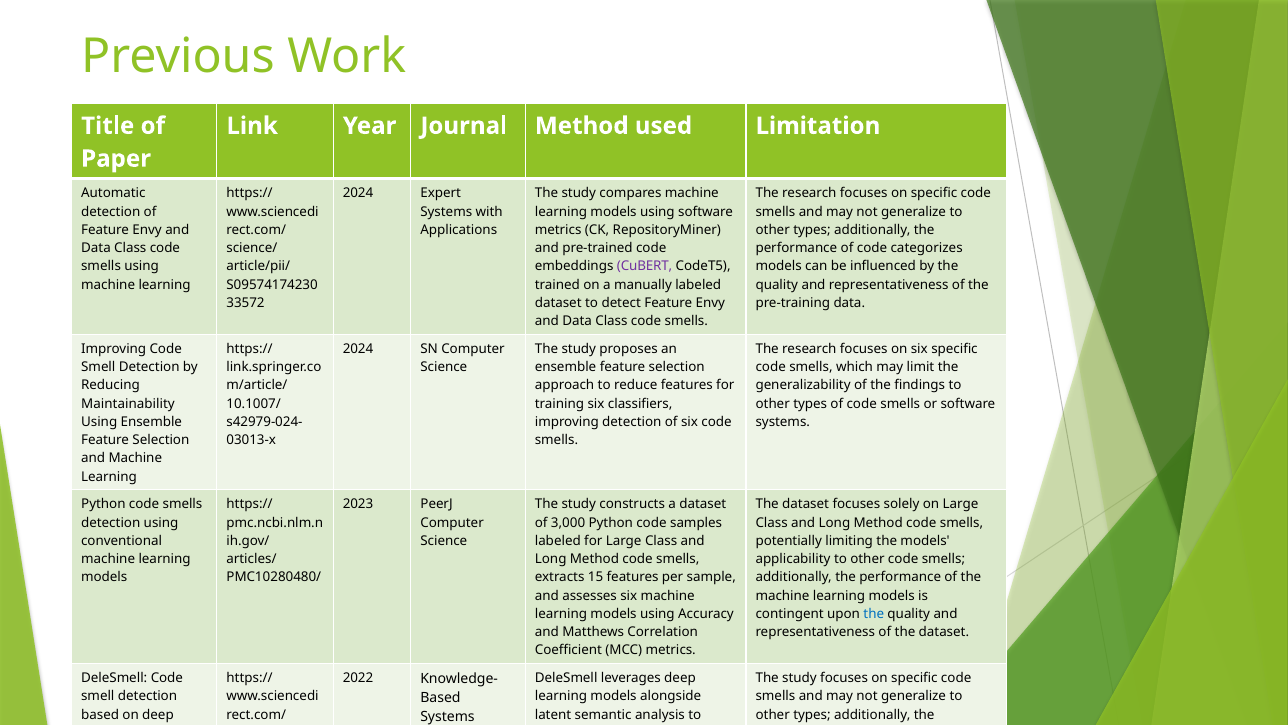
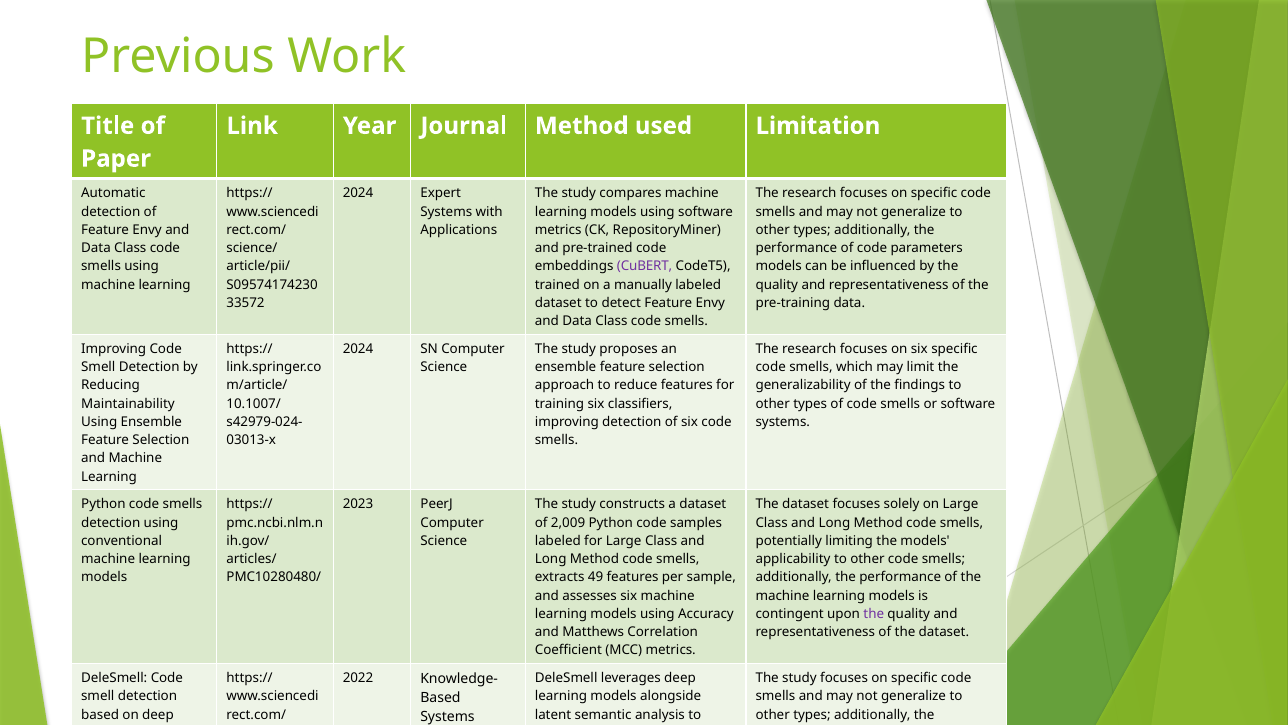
categorizes: categorizes -> parameters
3,000: 3,000 -> 2,009
15: 15 -> 49
the at (874, 613) colour: blue -> purple
